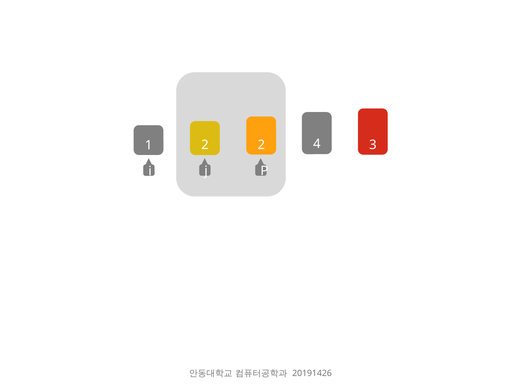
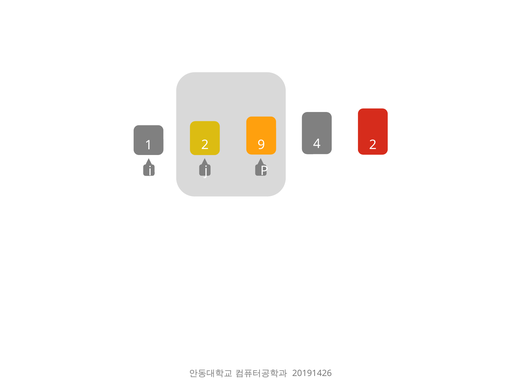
2 2: 2 -> 9
4 3: 3 -> 2
